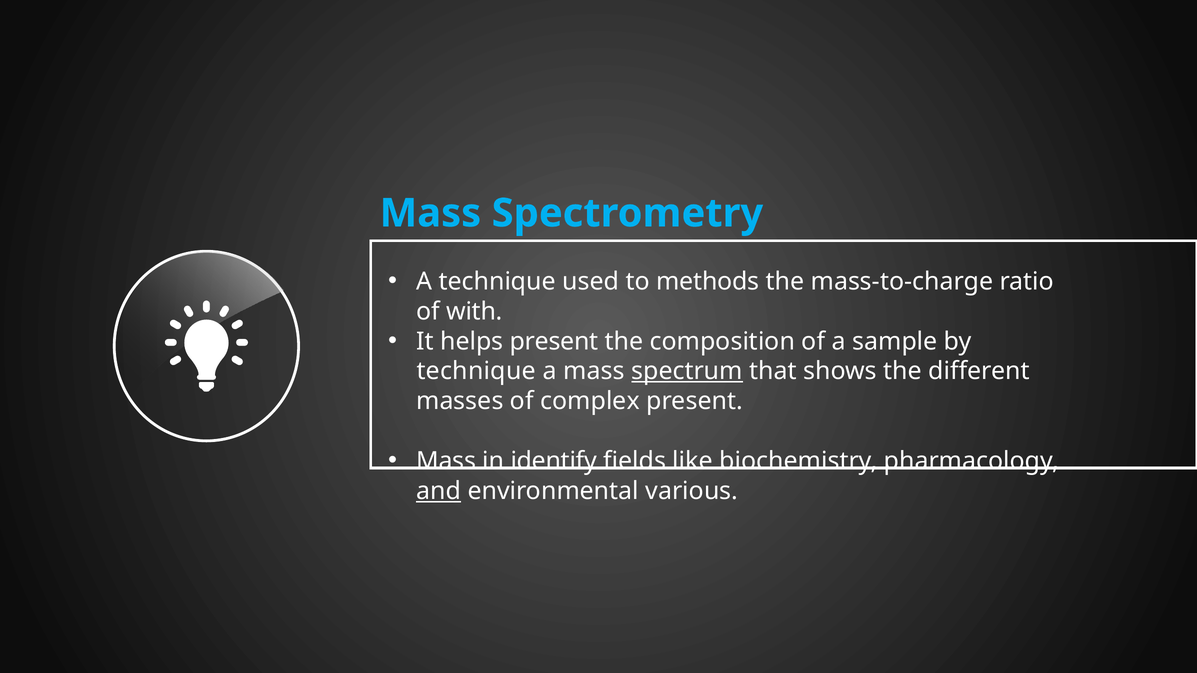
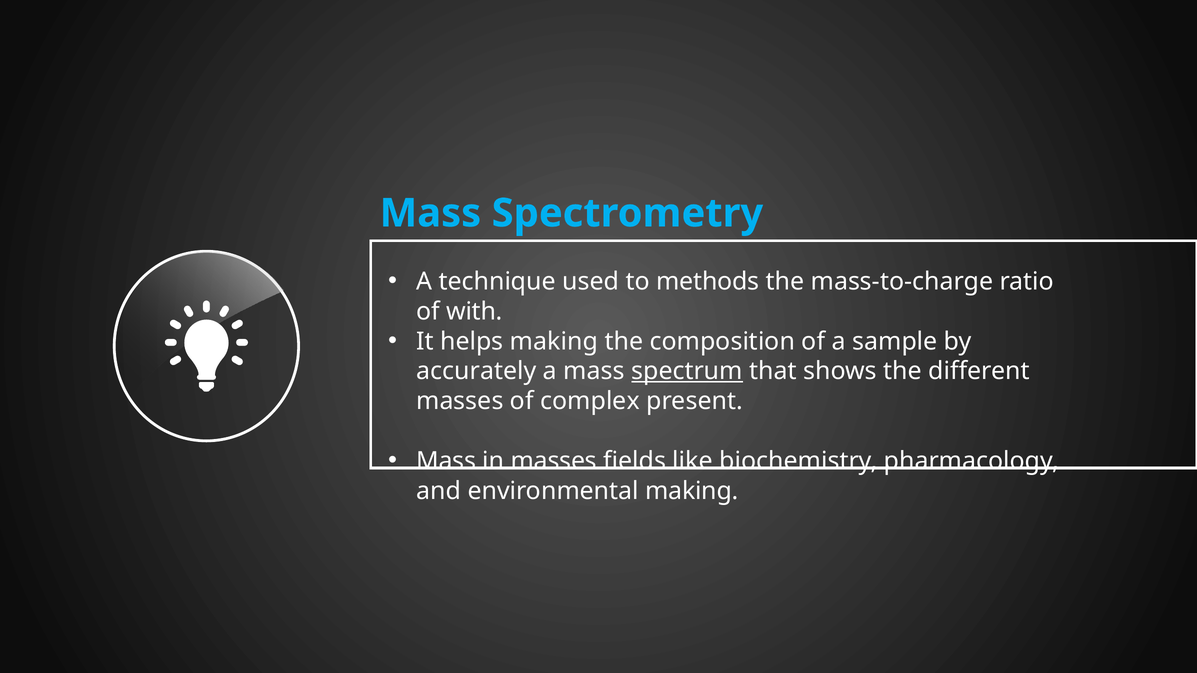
helps present: present -> making
technique at (476, 371): technique -> accurately
in identify: identify -> masses
and underline: present -> none
environmental various: various -> making
